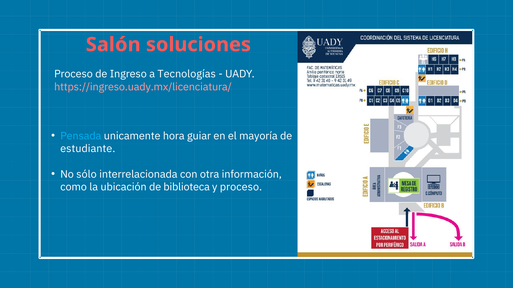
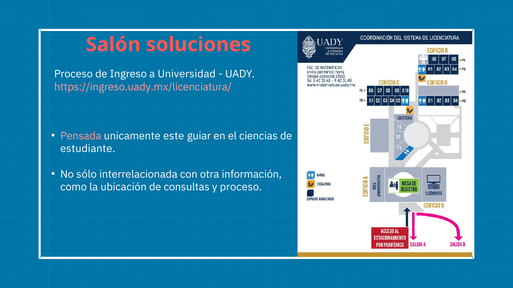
Tecnologías: Tecnologías -> Universidad
Pensada colour: light blue -> pink
hora: hora -> este
mayoría: mayoría -> ciencias
biblioteca: biblioteca -> consultas
